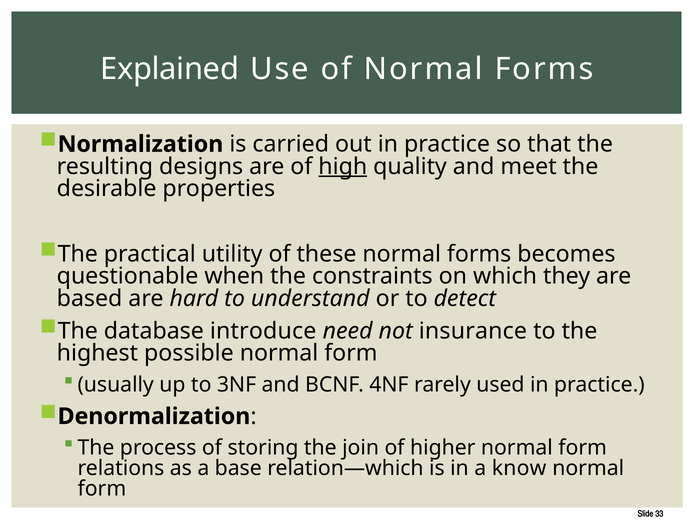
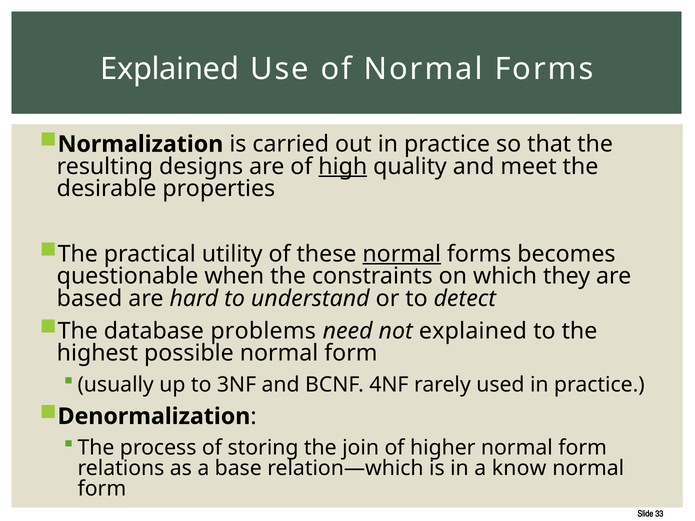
normal at (402, 254) underline: none -> present
introduce: introduce -> problems
not insurance: insurance -> explained
